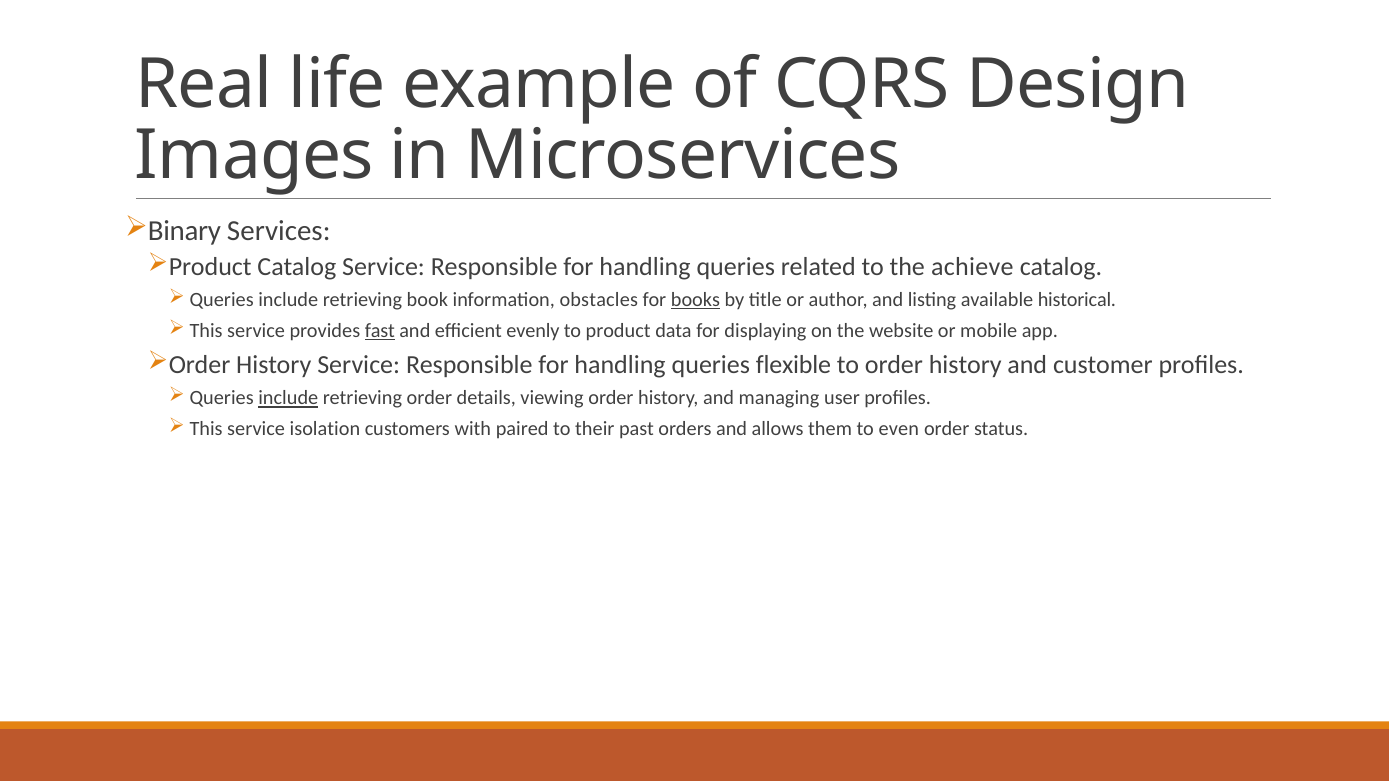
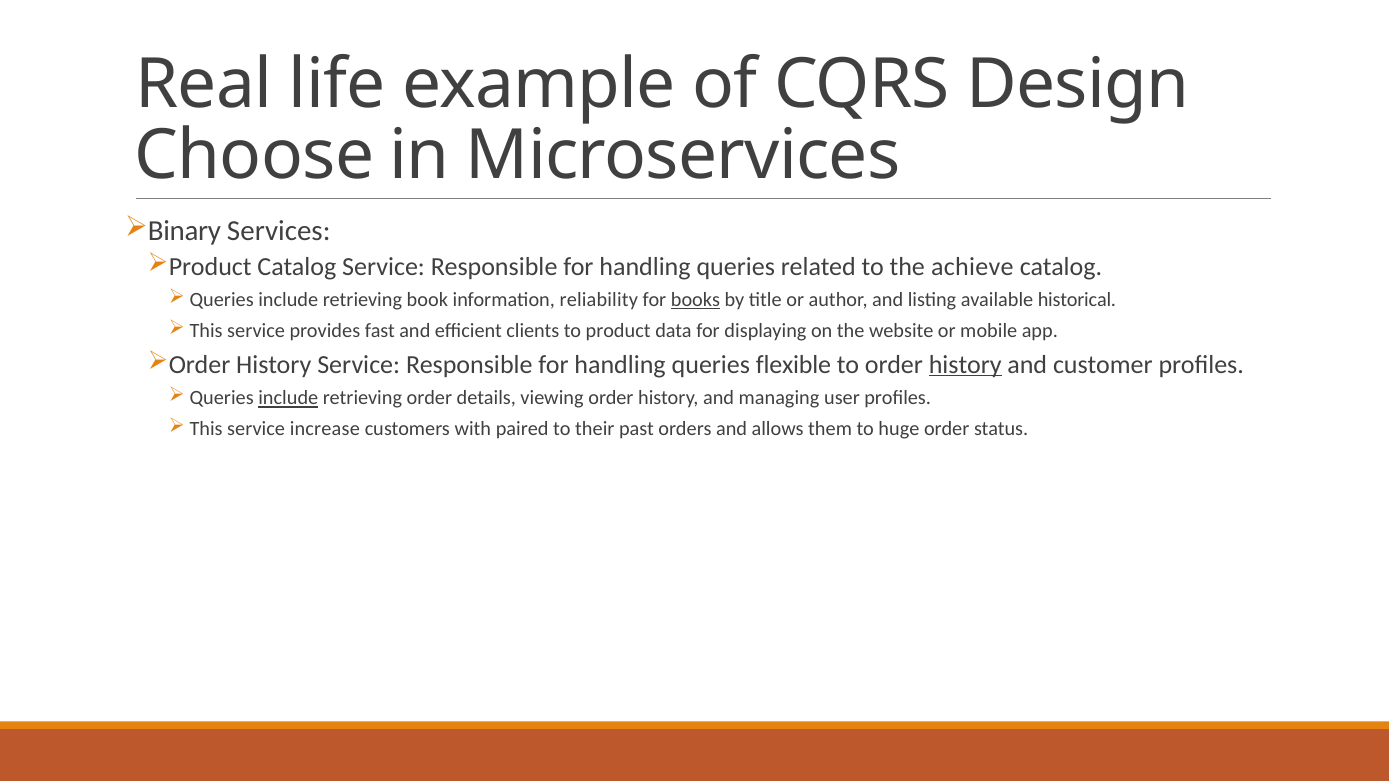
Images: Images -> Choose
obstacles: obstacles -> reliability
fast underline: present -> none
evenly: evenly -> clients
history at (965, 365) underline: none -> present
isolation: isolation -> increase
even: even -> huge
